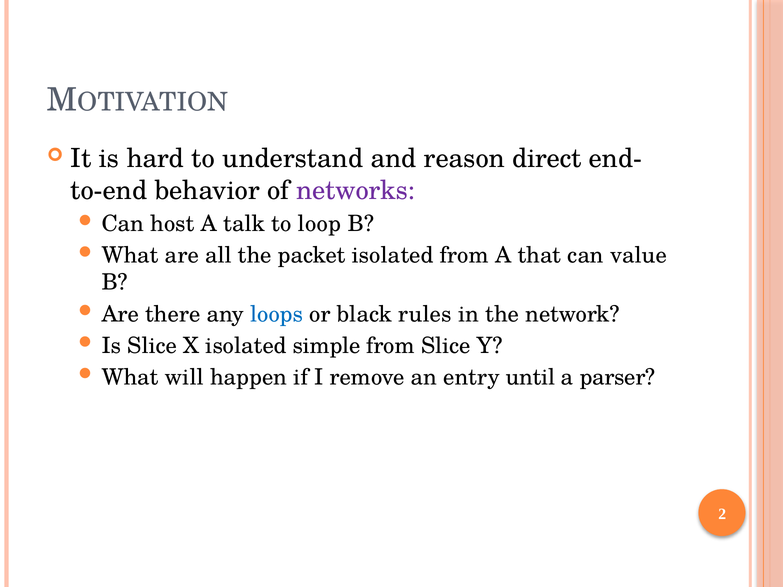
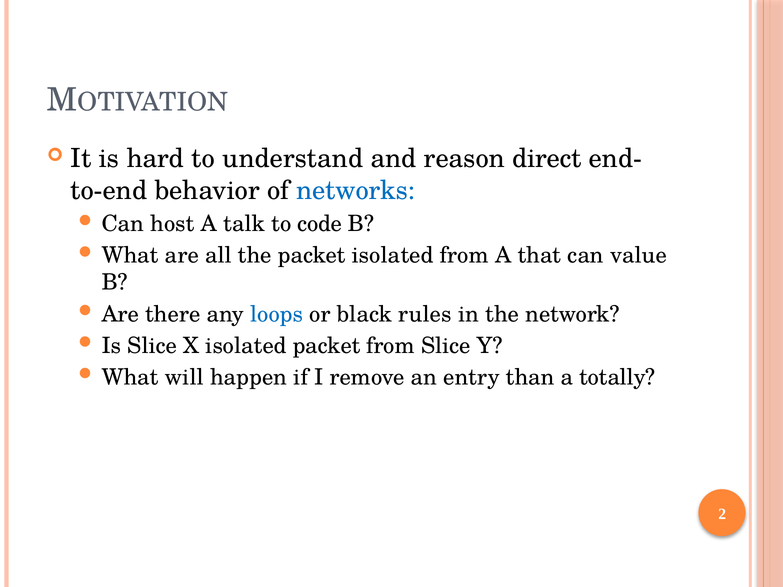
networks colour: purple -> blue
loop: loop -> code
isolated simple: simple -> packet
until: until -> than
parser: parser -> totally
